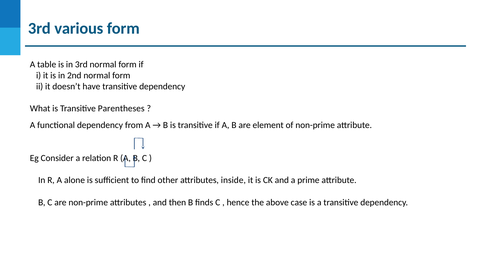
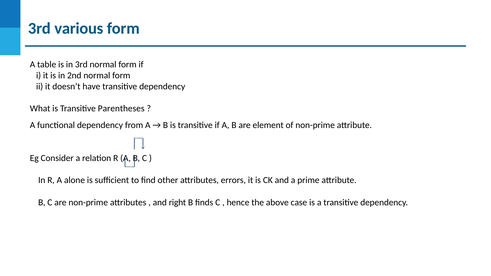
inside: inside -> errors
then: then -> right
